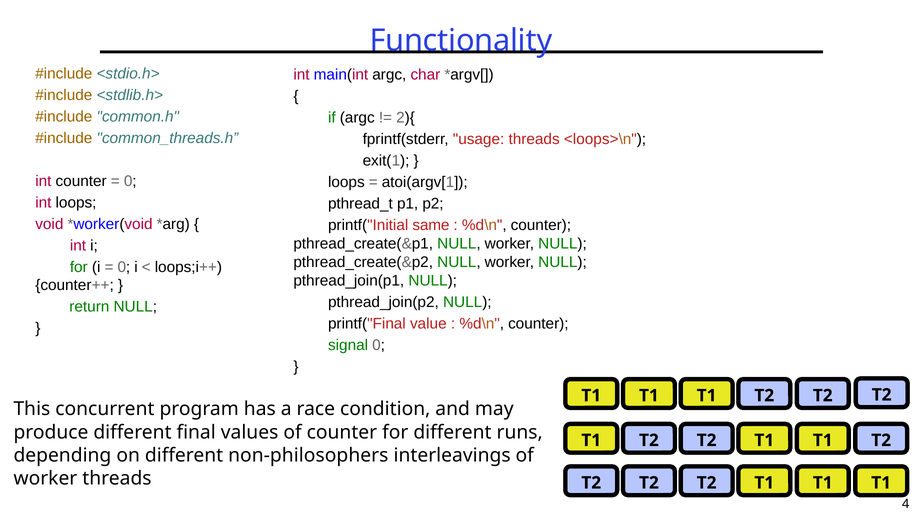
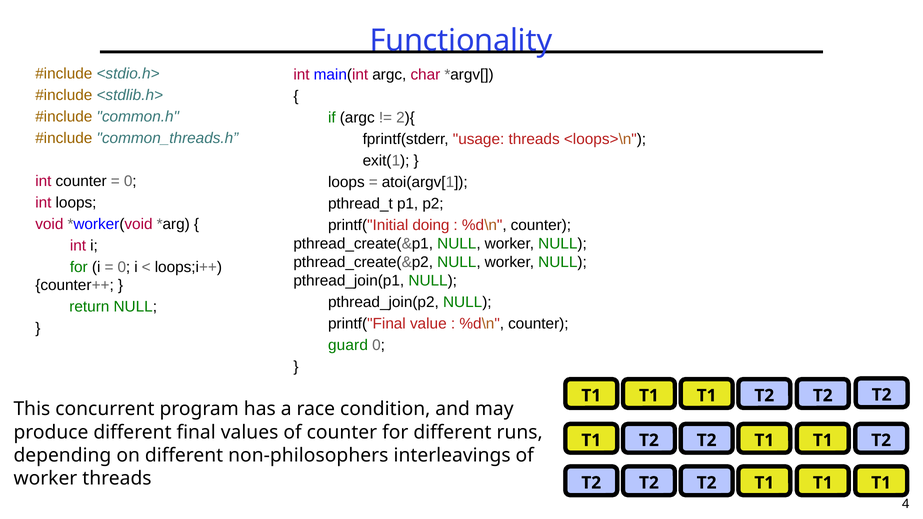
same: same -> doing
signal: signal -> guard
